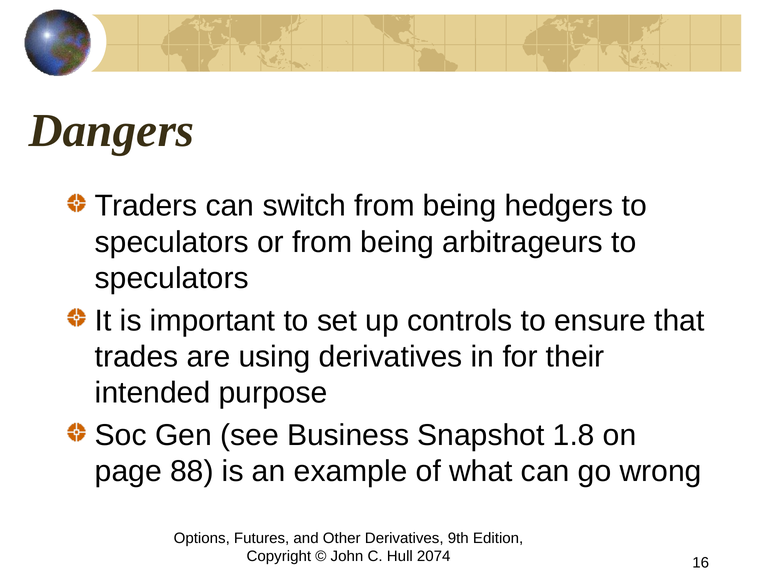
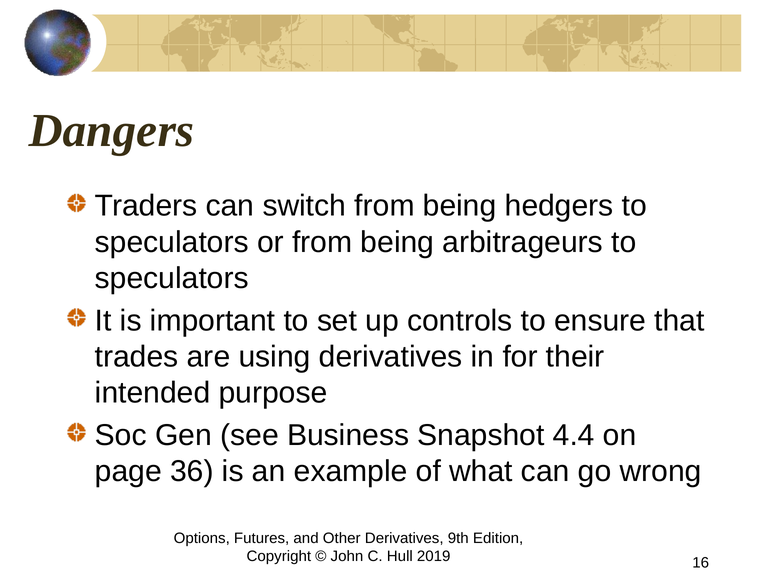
1.8: 1.8 -> 4.4
88: 88 -> 36
2074: 2074 -> 2019
